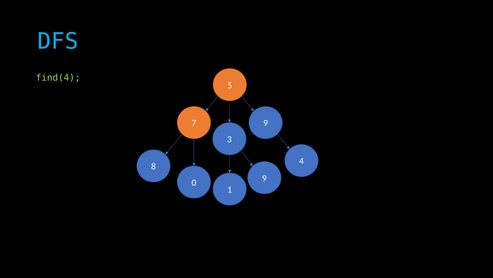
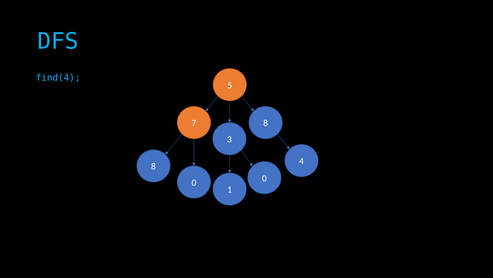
find(4 colour: light green -> light blue
7 9: 9 -> 8
0 9: 9 -> 0
